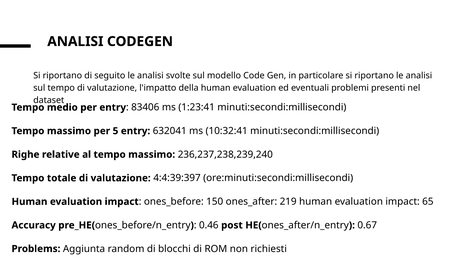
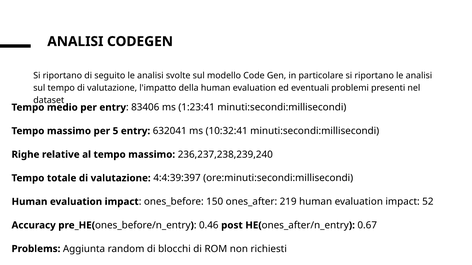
65: 65 -> 52
